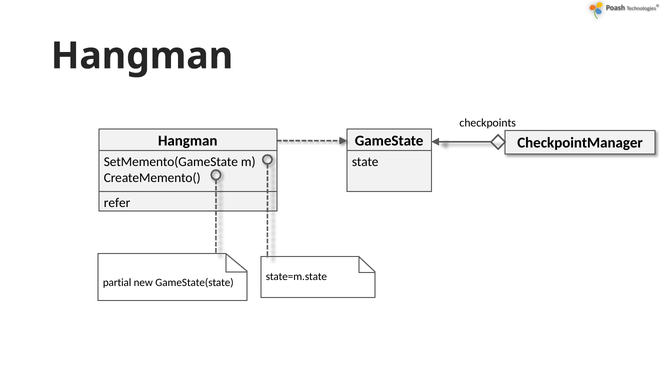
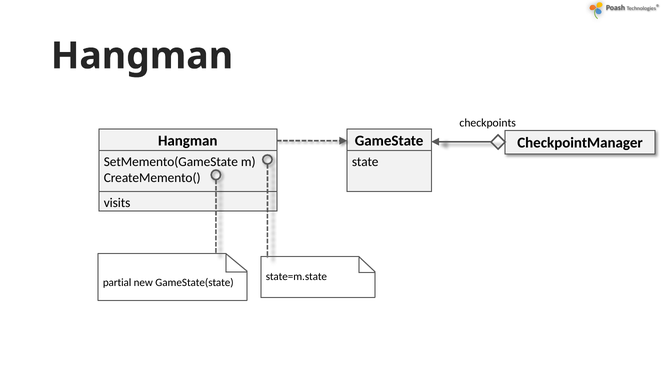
refer: refer -> visits
